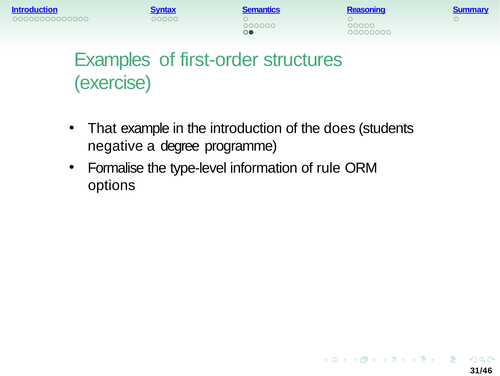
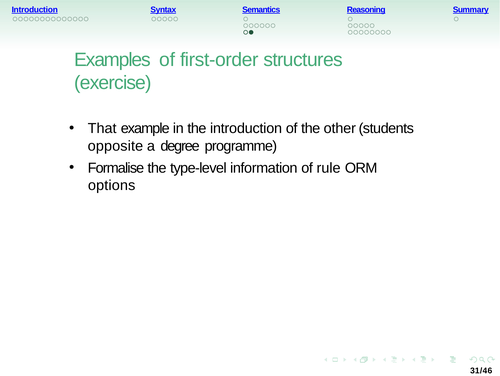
does: does -> other
negative: negative -> opposite
